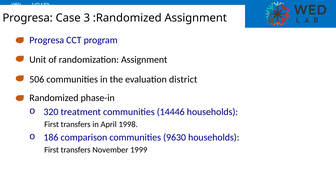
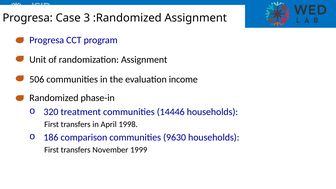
district: district -> income
